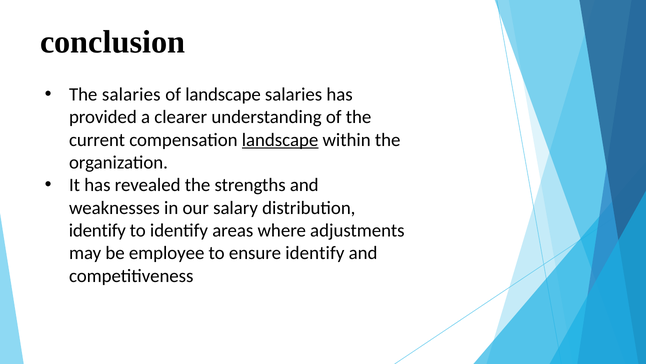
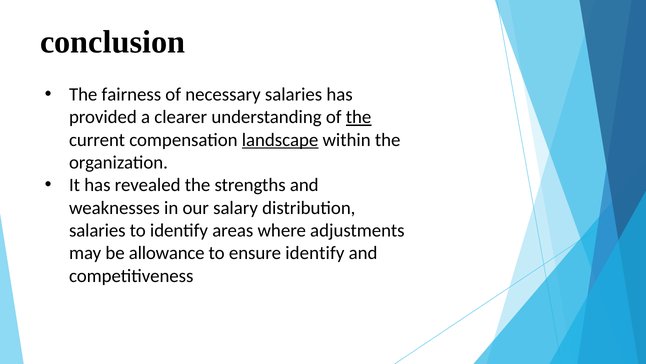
The salaries: salaries -> fairness
of landscape: landscape -> necessary
the at (359, 117) underline: none -> present
identify at (97, 230): identify -> salaries
employee: employee -> allowance
